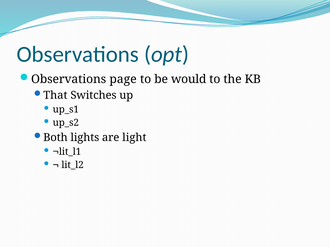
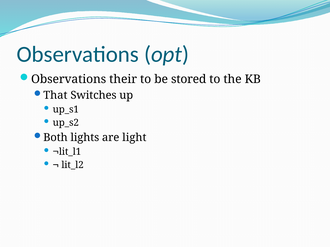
page: page -> their
would: would -> stored
